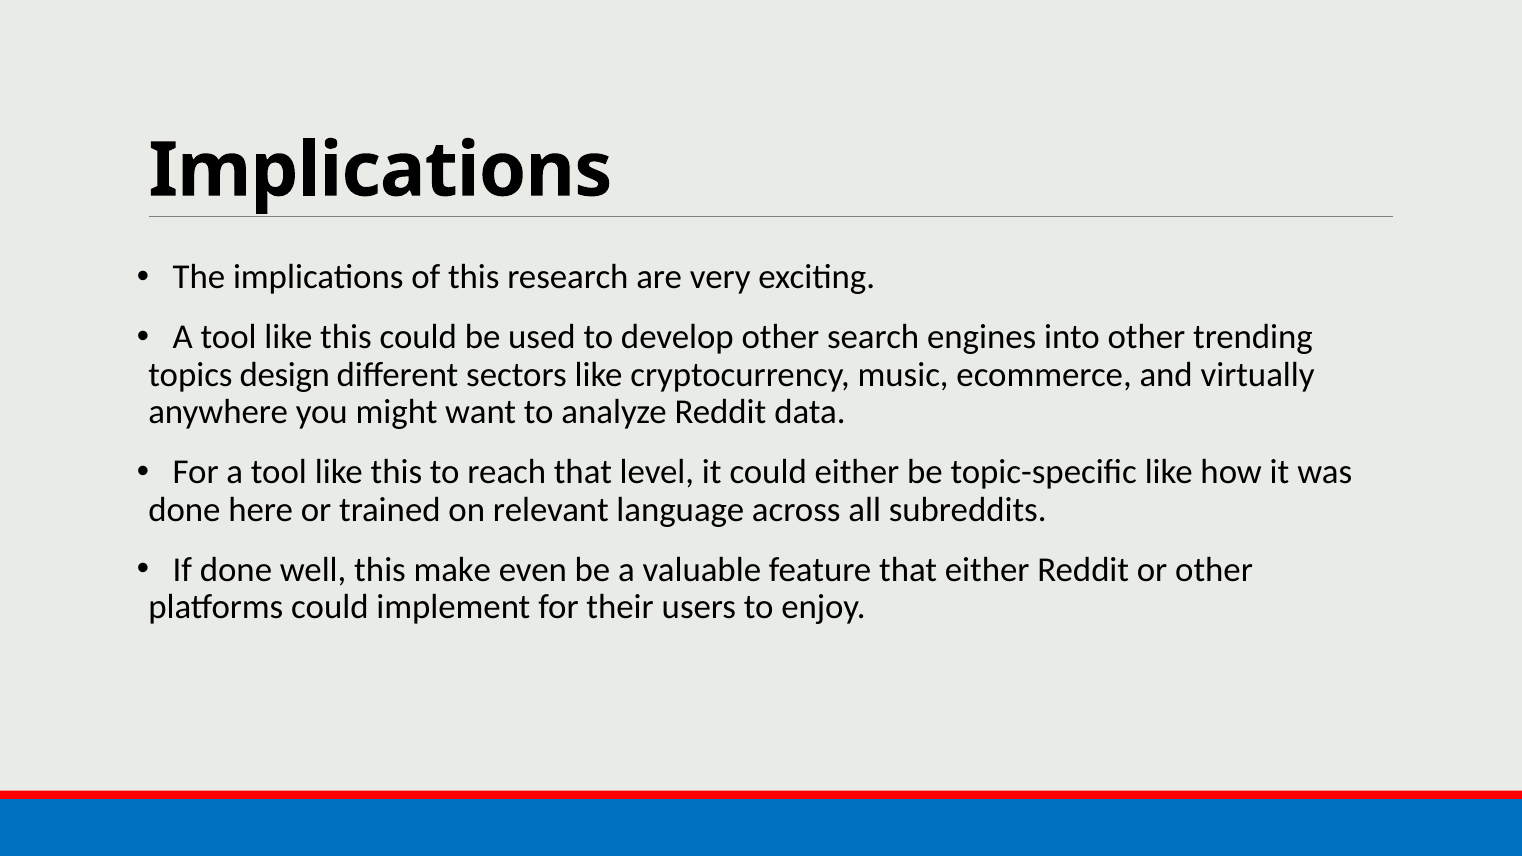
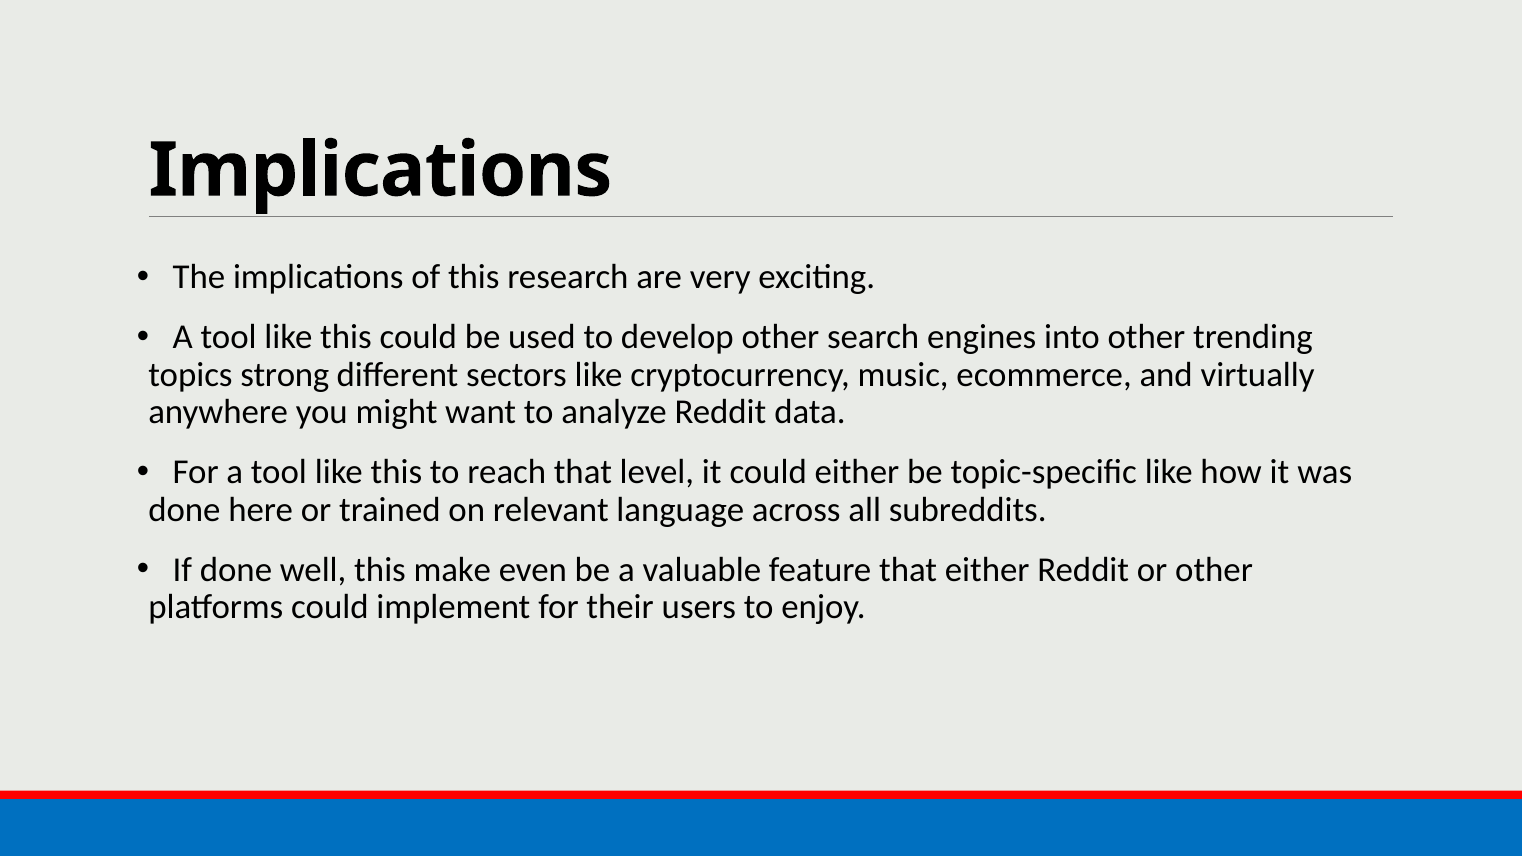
design: design -> strong
